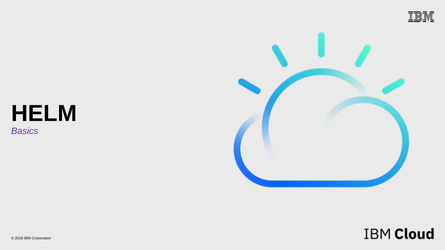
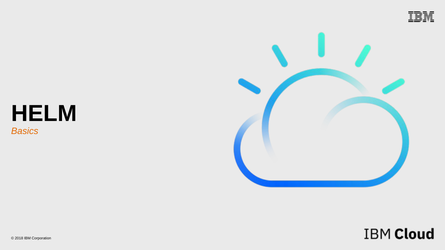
Basics colour: purple -> orange
